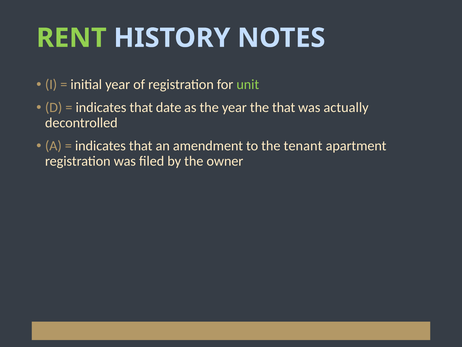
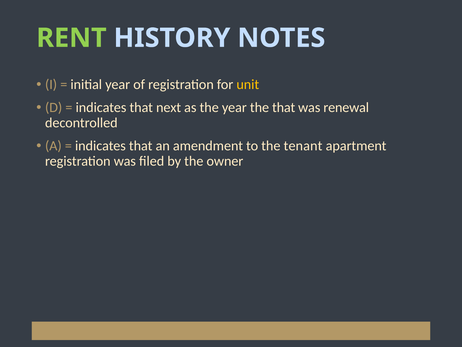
unit colour: light green -> yellow
date: date -> next
actually: actually -> renewal
